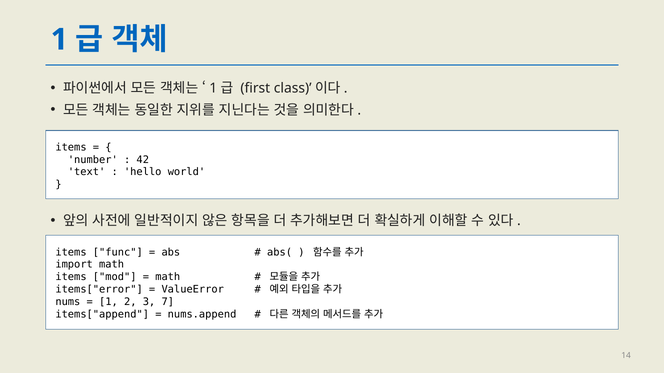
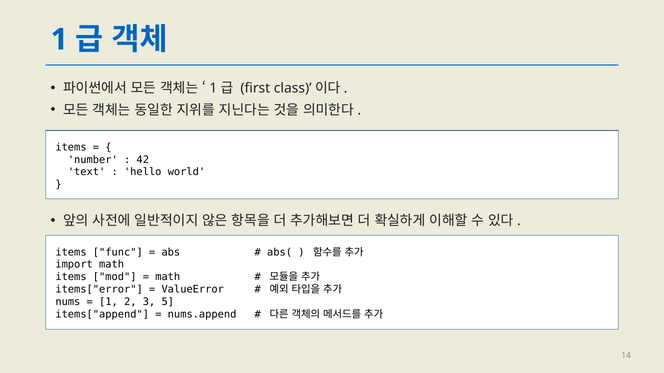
7: 7 -> 5
